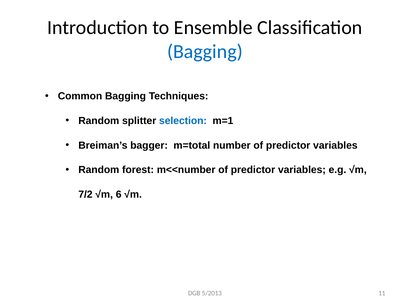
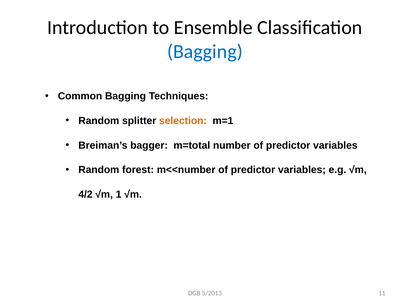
selection colour: blue -> orange
7/2: 7/2 -> 4/2
6: 6 -> 1
